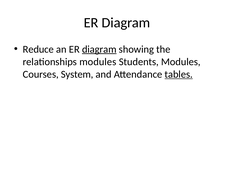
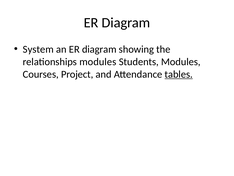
Reduce: Reduce -> System
diagram at (99, 49) underline: present -> none
System: System -> Project
